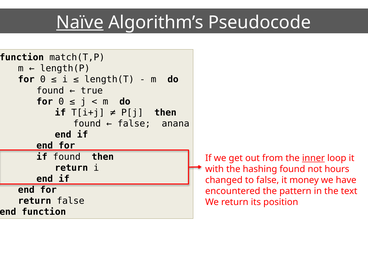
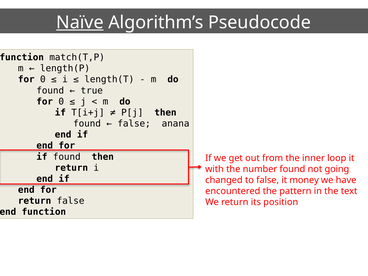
inner underline: present -> none
hashing: hashing -> number
hours: hours -> going
